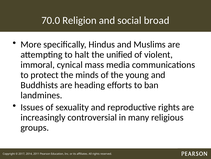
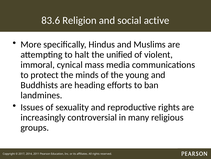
70.0: 70.0 -> 83.6
broad: broad -> active
